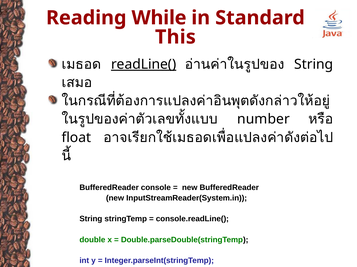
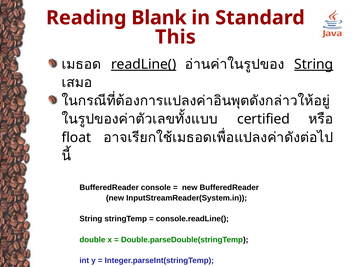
While: While -> Blank
String at (314, 65) underline: none -> present
number: number -> certified
